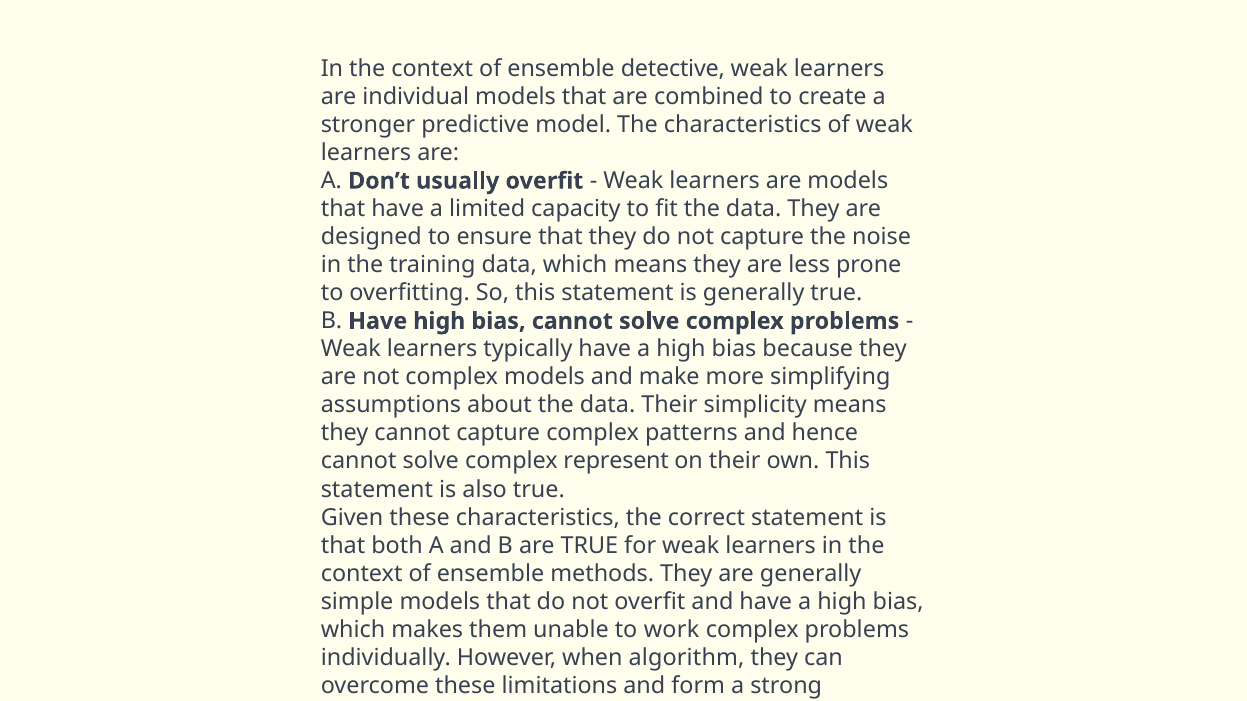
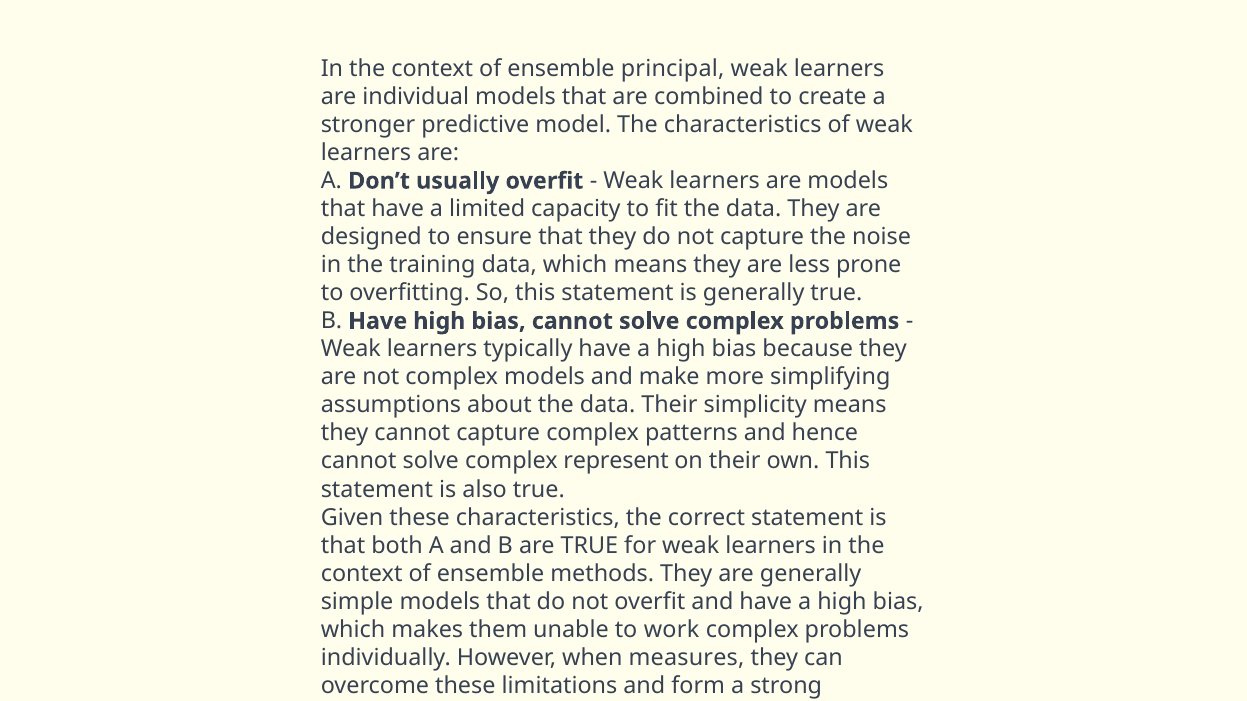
detective: detective -> principal
algorithm: algorithm -> measures
